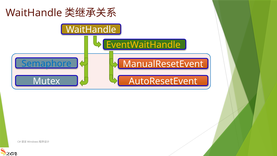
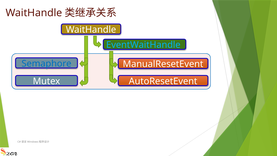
EventWaitHandle colour: yellow -> light blue
